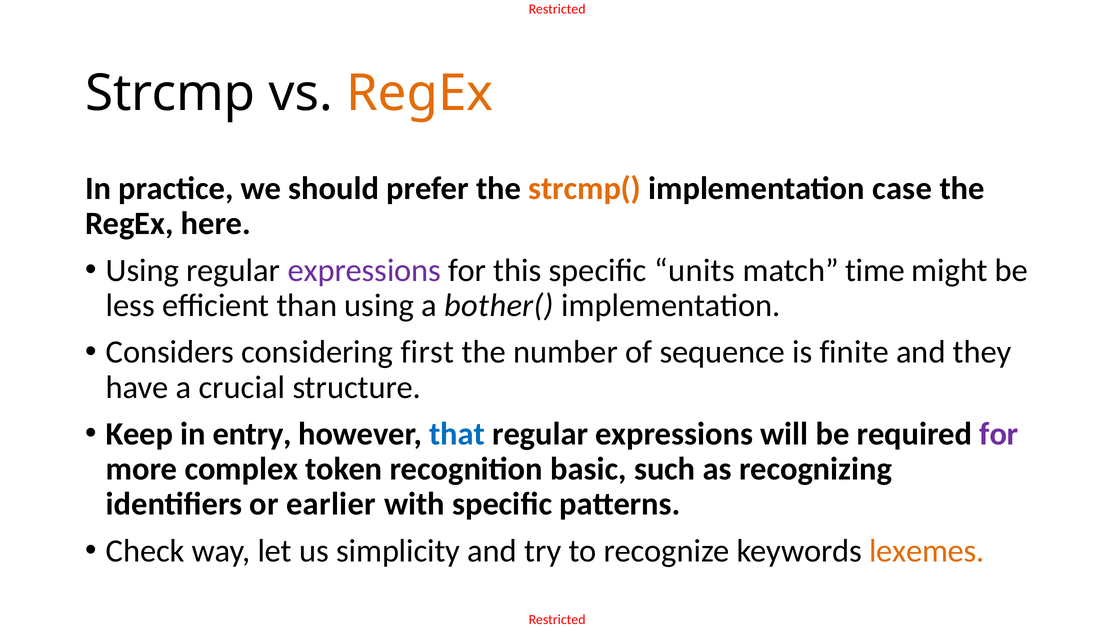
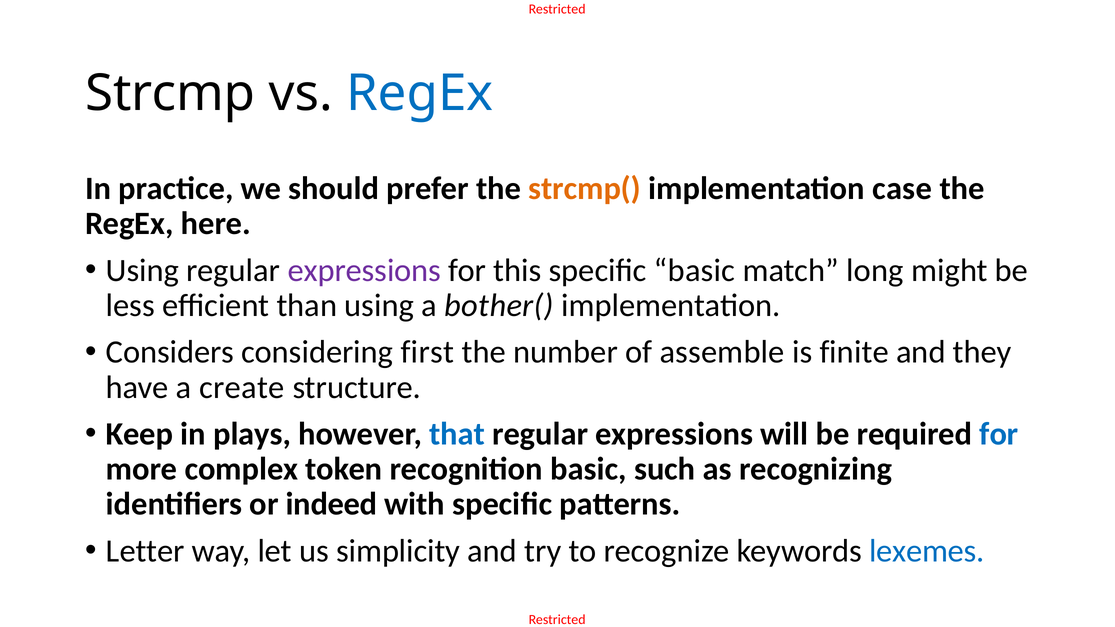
RegEx at (420, 94) colour: orange -> blue
specific units: units -> basic
time: time -> long
sequence: sequence -> assemble
crucial: crucial -> create
entry: entry -> plays
for at (999, 434) colour: purple -> blue
earlier: earlier -> indeed
Check: Check -> Letter
lexemes colour: orange -> blue
